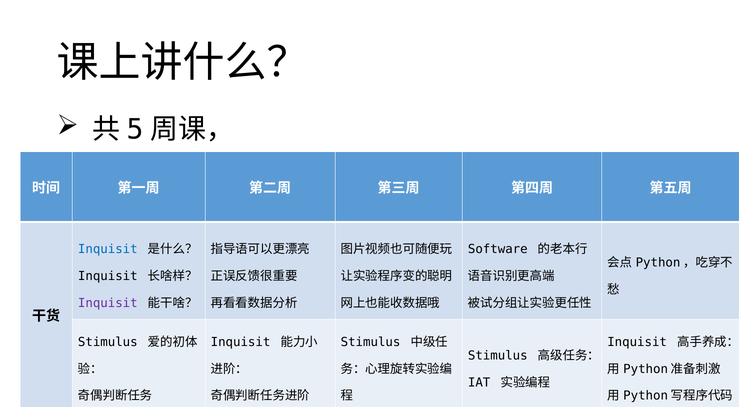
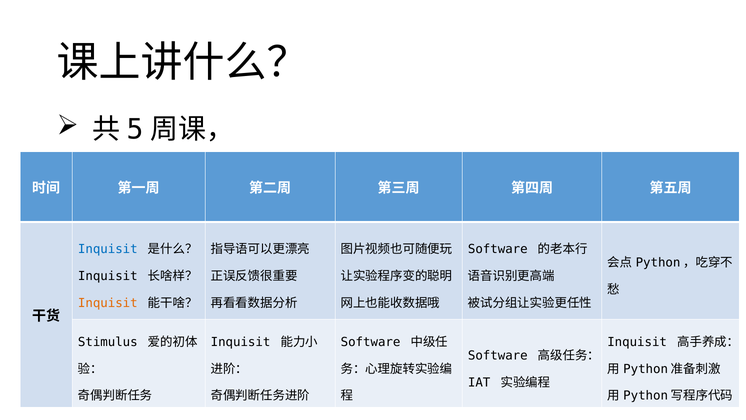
Inquisit at (108, 303) colour: purple -> orange
Stimulus at (371, 342): Stimulus -> Software
Stimulus at (498, 355): Stimulus -> Software
